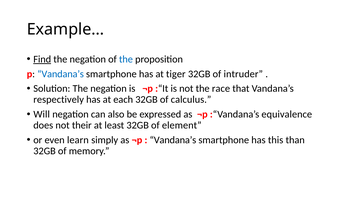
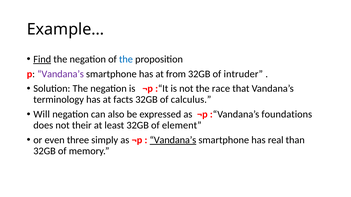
Vandana’s at (61, 74) colour: blue -> purple
tiger: tiger -> from
respectively: respectively -> terminology
each: each -> facts
equivalence: equivalence -> foundations
learn: learn -> three
Vandana’s at (173, 140) underline: none -> present
this: this -> real
